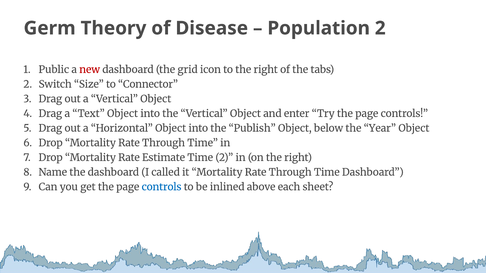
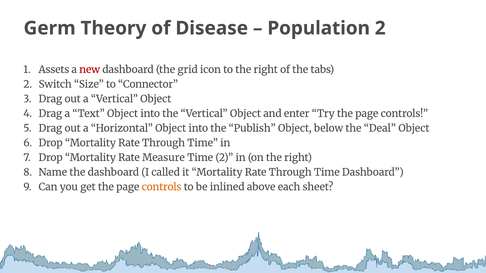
Public: Public -> Assets
Year: Year -> Deal
Estimate: Estimate -> Measure
controls at (162, 187) colour: blue -> orange
